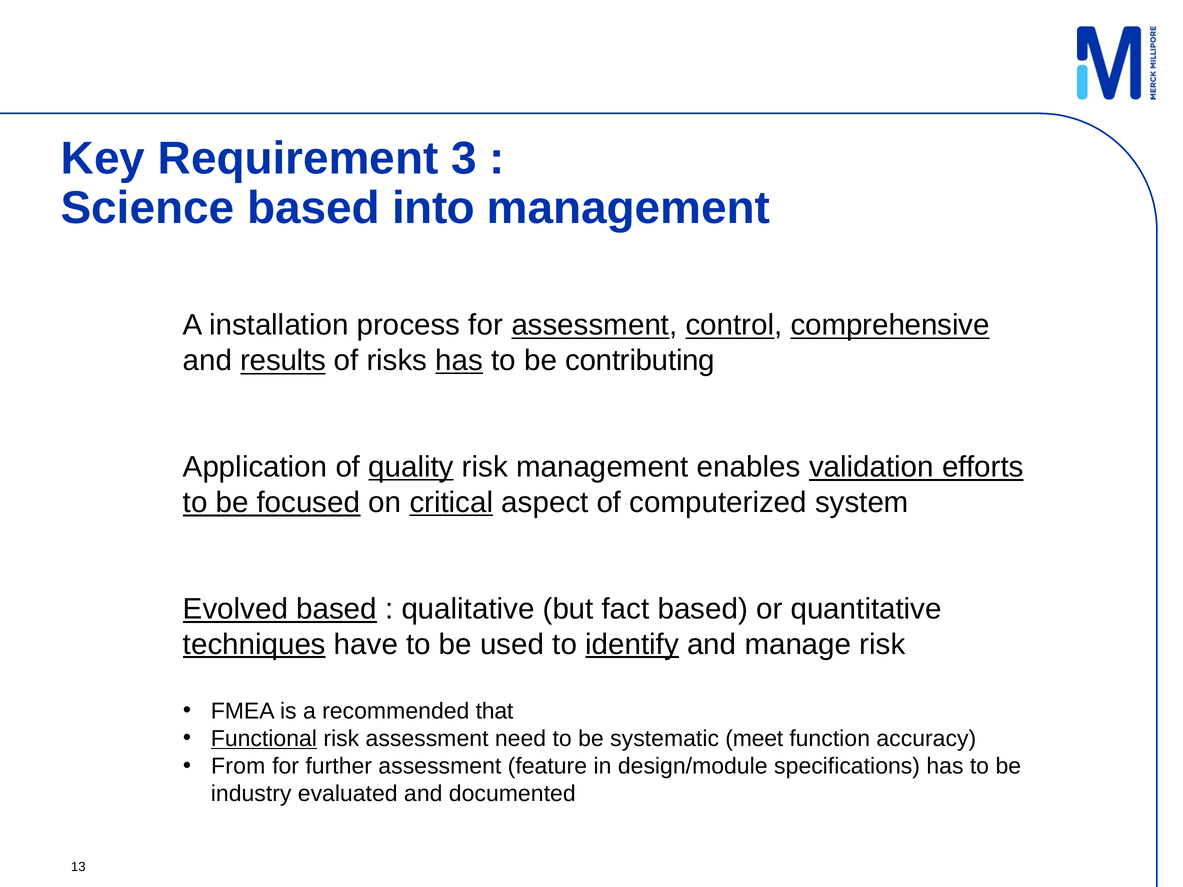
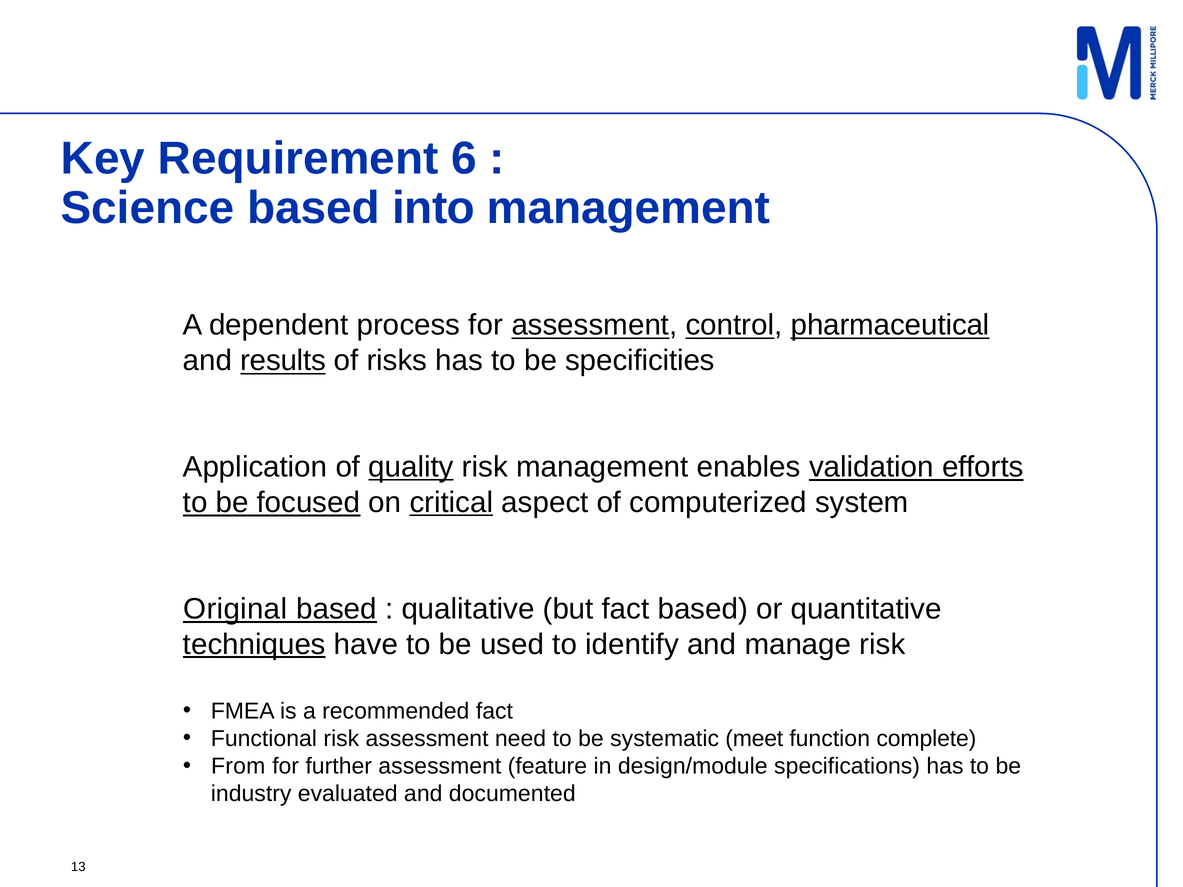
3: 3 -> 6
installation: installation -> dependent
comprehensive: comprehensive -> pharmaceutical
has at (459, 361) underline: present -> none
contributing: contributing -> specificities
Evolved: Evolved -> Original
identify underline: present -> none
recommended that: that -> fact
Functional underline: present -> none
accuracy: accuracy -> complete
